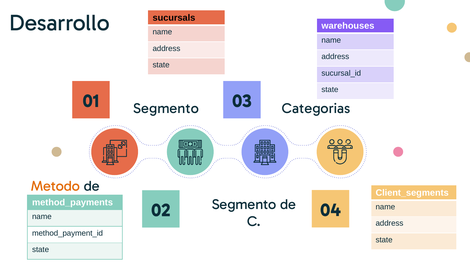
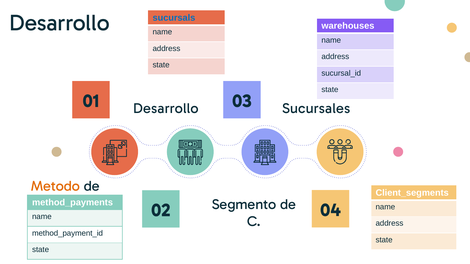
sucursals colour: black -> blue
01 Segmento: Segmento -> Desarrollo
Categorias: Categorias -> Sucursales
